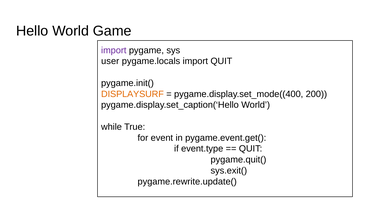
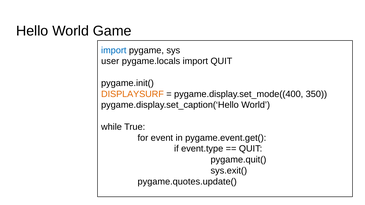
import at (114, 50) colour: purple -> blue
200: 200 -> 350
pygame.rewrite.update(: pygame.rewrite.update( -> pygame.quotes.update(
